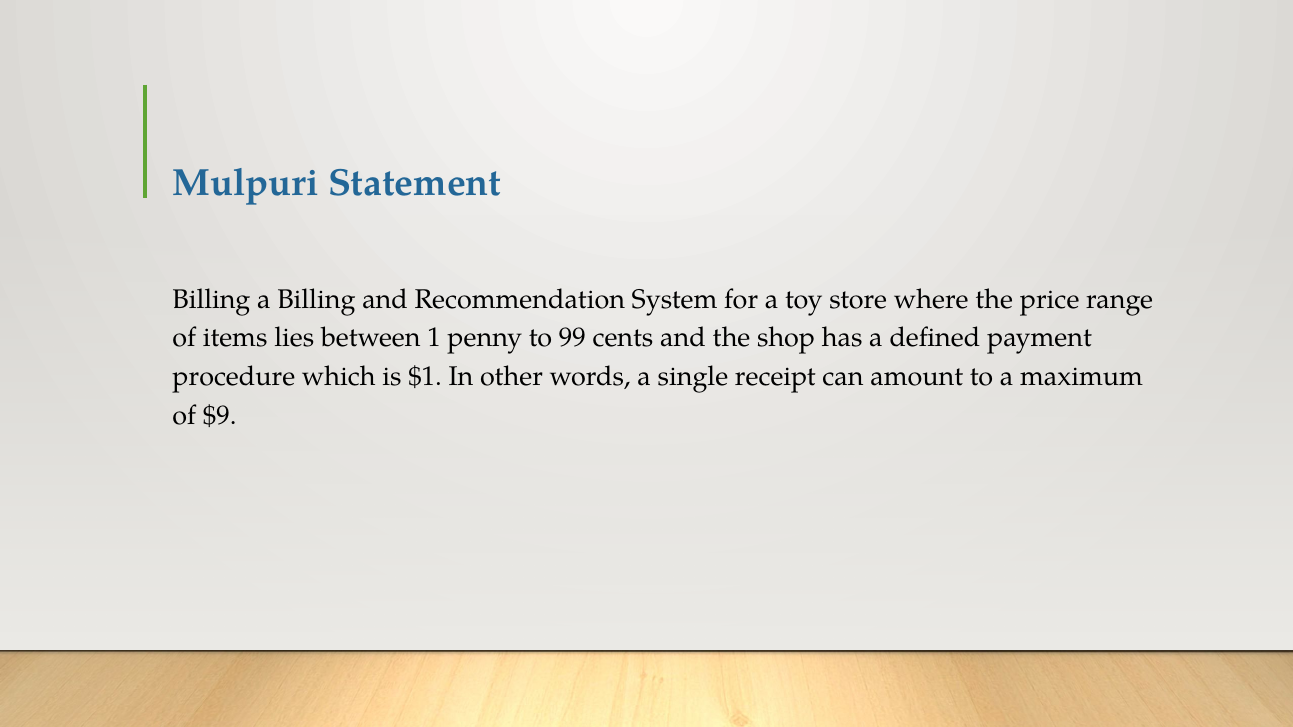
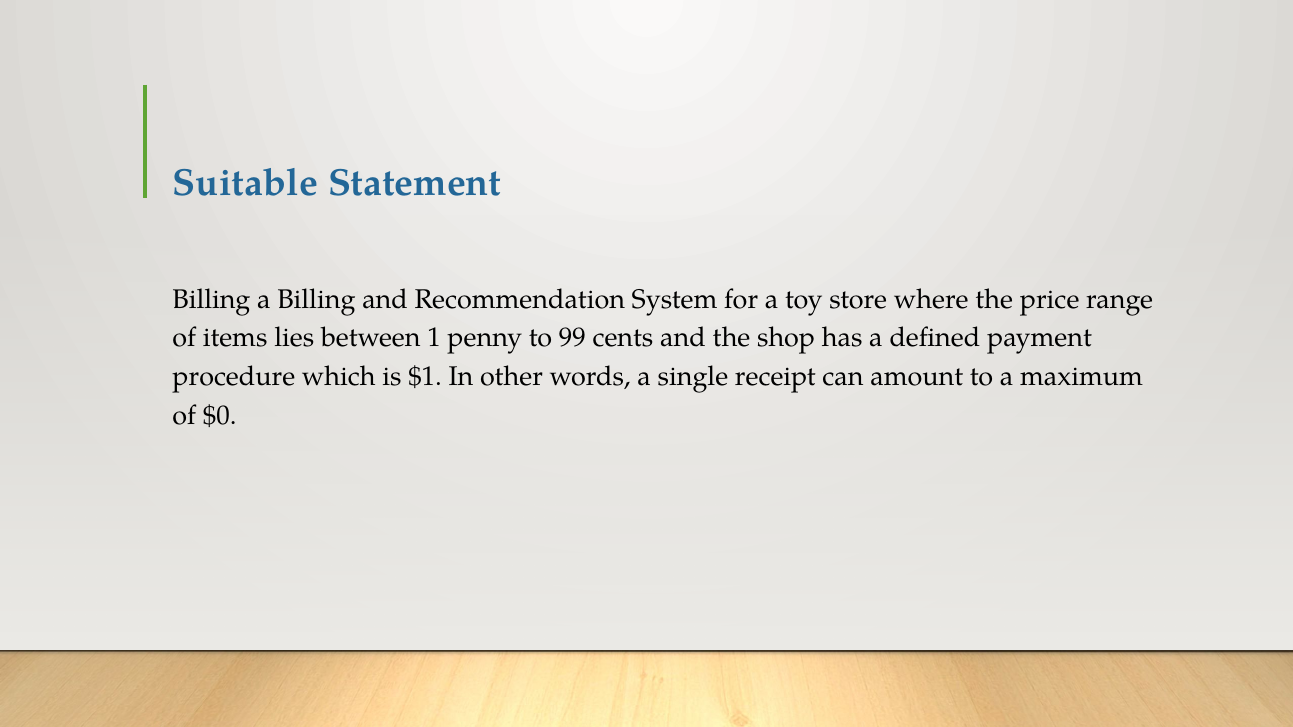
Mulpuri: Mulpuri -> Suitable
$9: $9 -> $0
